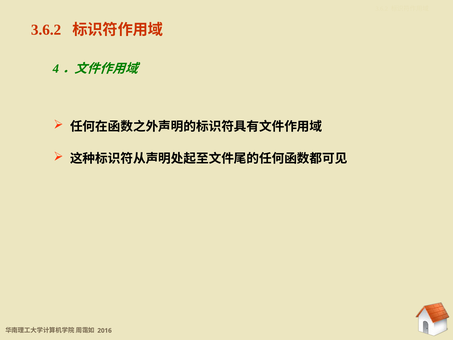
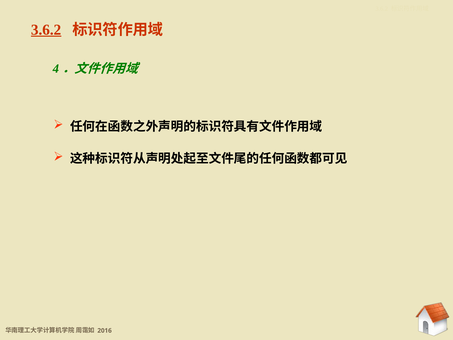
3.6.2 at (46, 30) underline: none -> present
